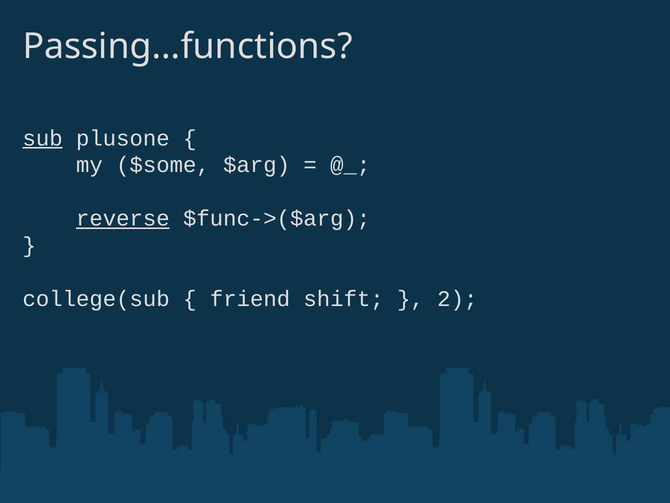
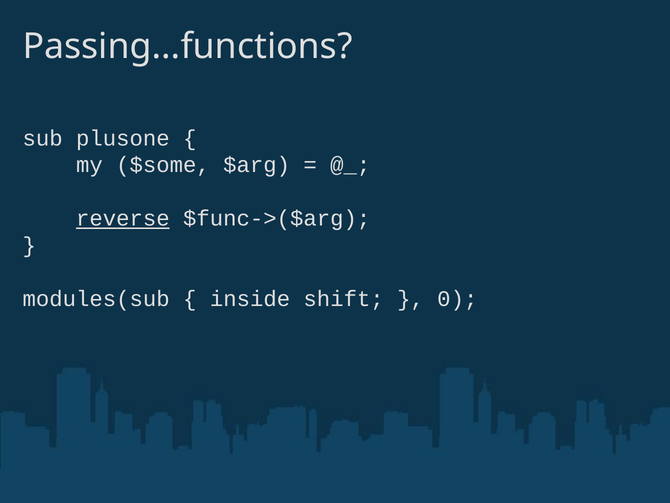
sub underline: present -> none
college(sub: college(sub -> modules(sub
friend: friend -> inside
2: 2 -> 0
